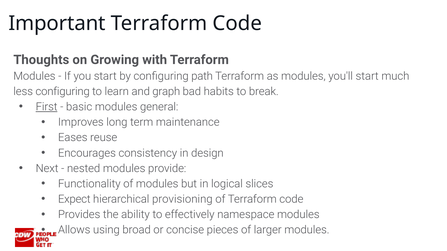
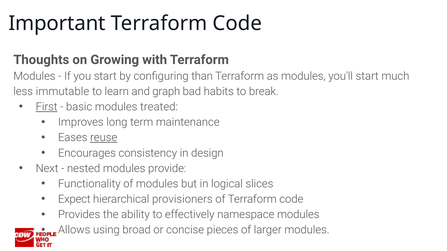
path: path -> than
less configuring: configuring -> immutable
general: general -> treated
reuse underline: none -> present
provisioning: provisioning -> provisioners
